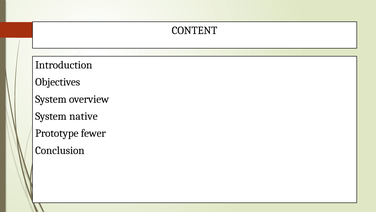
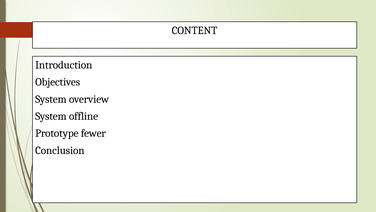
native: native -> offline
